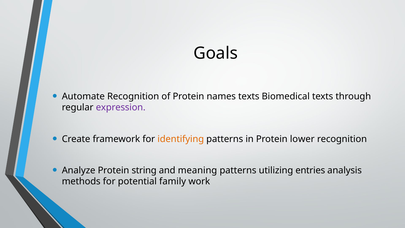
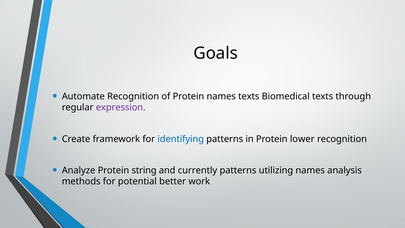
identifying colour: orange -> blue
meaning: meaning -> currently
utilizing entries: entries -> names
family: family -> better
